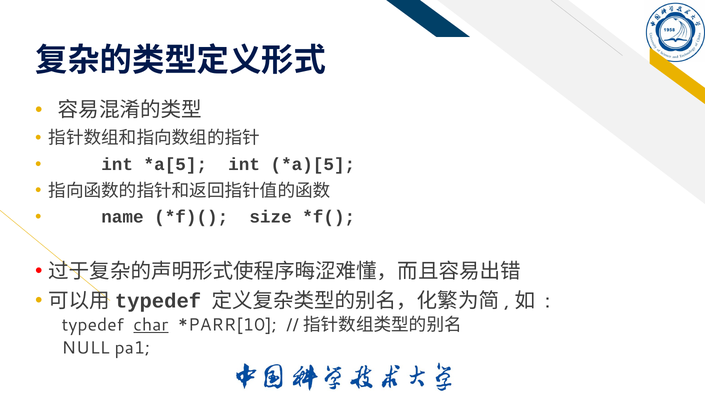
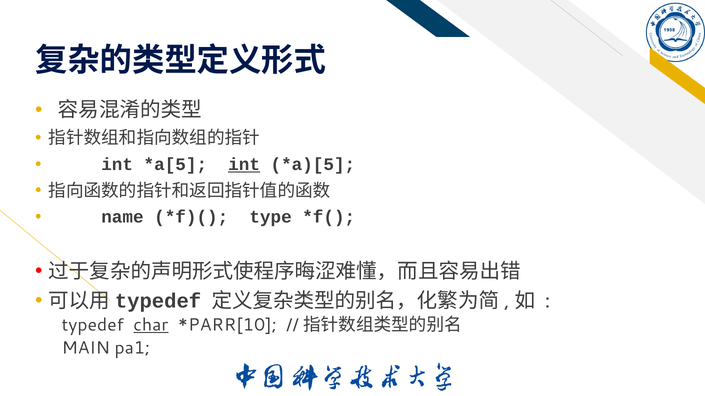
int at (244, 165) underline: none -> present
size: size -> type
NULL: NULL -> MAIN
